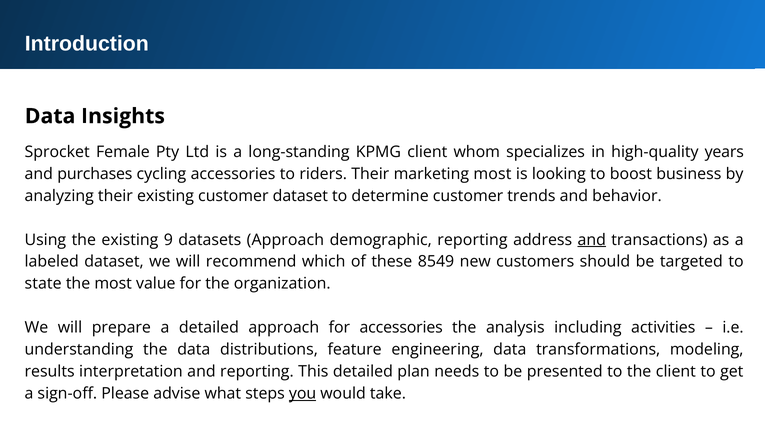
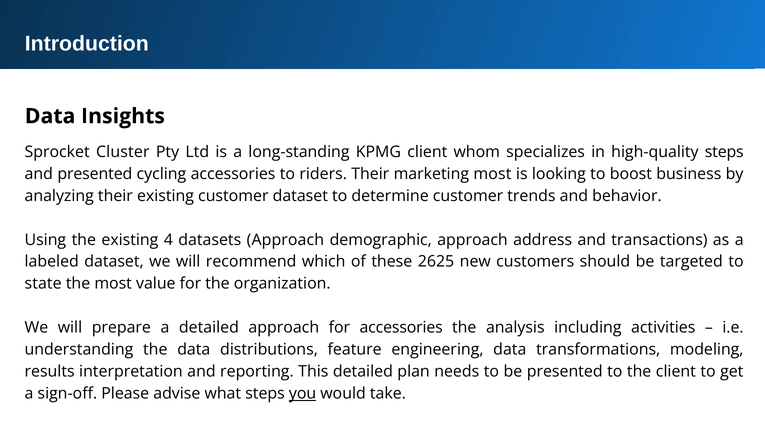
Female: Female -> Cluster
high-quality years: years -> steps
and purchases: purchases -> presented
9: 9 -> 4
demographic reporting: reporting -> approach
and at (592, 240) underline: present -> none
8549: 8549 -> 2625
